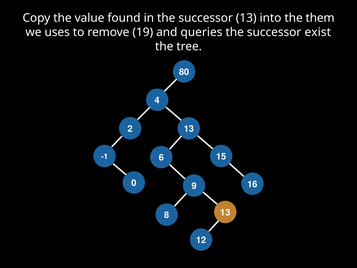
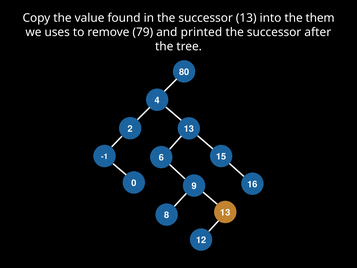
19: 19 -> 79
queries: queries -> printed
exist: exist -> after
